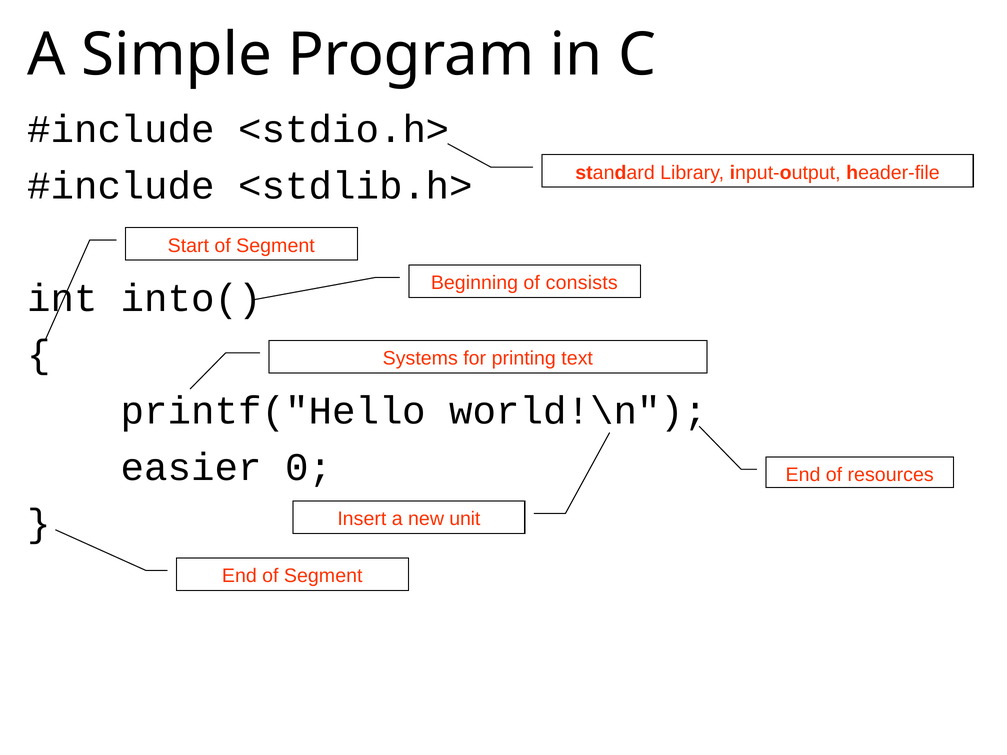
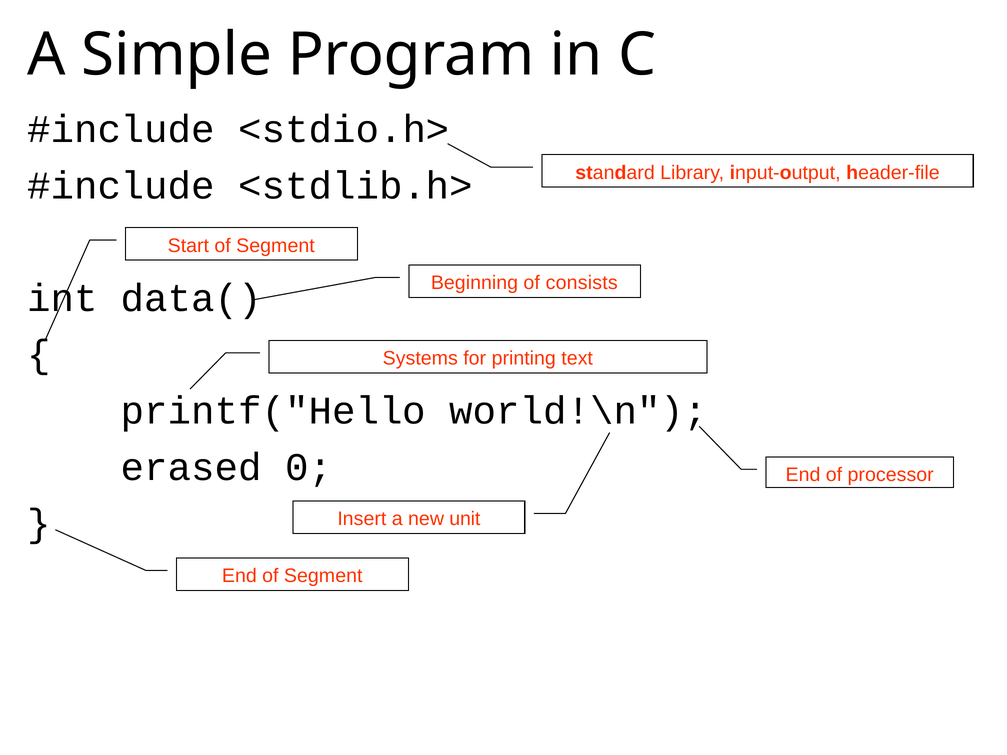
into(: into( -> data(
easier: easier -> erased
resources: resources -> processor
